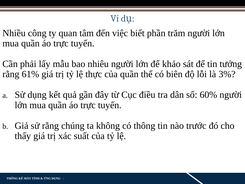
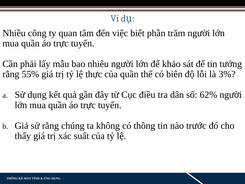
61%: 61% -> 55%
60%: 60% -> 62%
